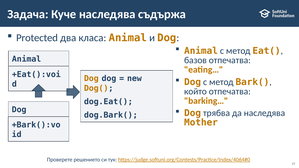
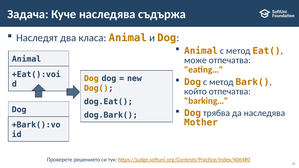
Protected: Protected -> Наследят
базов: базов -> може
